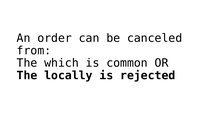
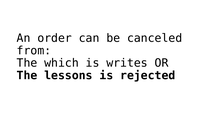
common: common -> writes
locally: locally -> lessons
